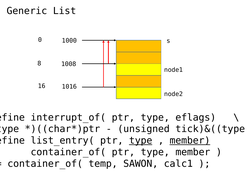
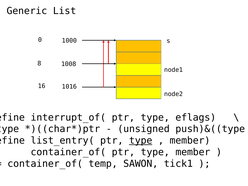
tick)&((type: tick)&((type -> push)&((type
member at (190, 141) underline: present -> none
calc1: calc1 -> tick1
